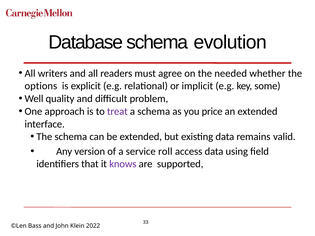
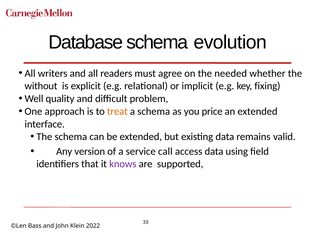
options: options -> without
some: some -> fixing
treat colour: purple -> orange
roll: roll -> call
